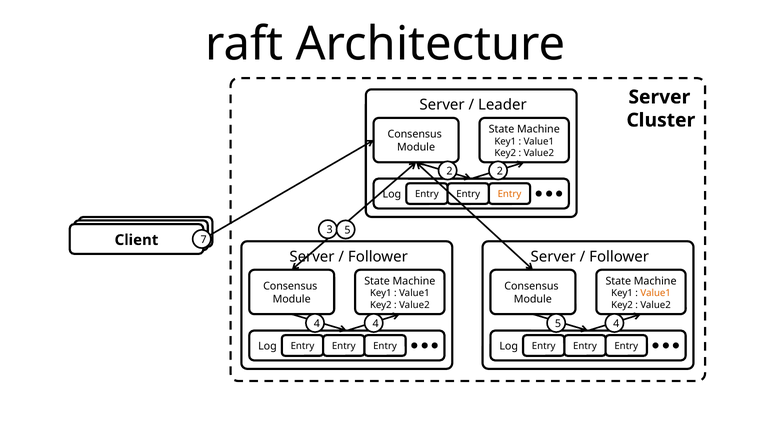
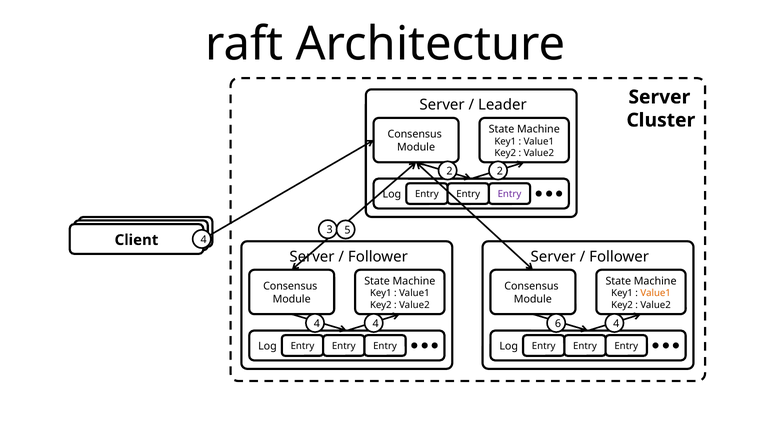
Entry at (509, 194) colour: orange -> purple
7 at (204, 240): 7 -> 4
4 5: 5 -> 6
